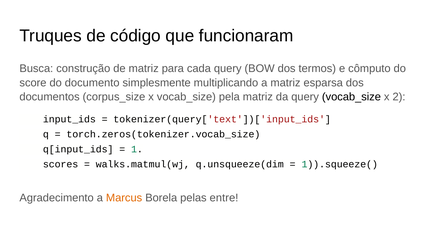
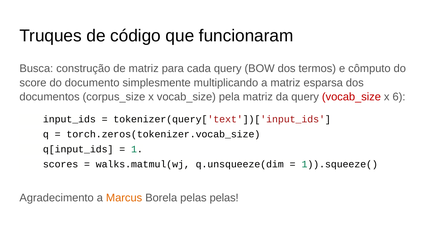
vocab_size at (351, 97) colour: black -> red
2: 2 -> 6
pelas entre: entre -> pelas
